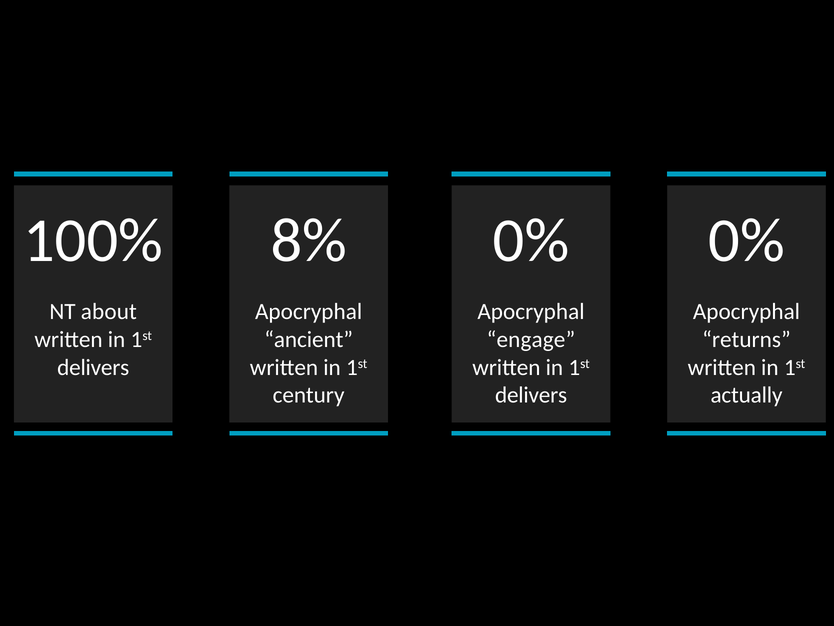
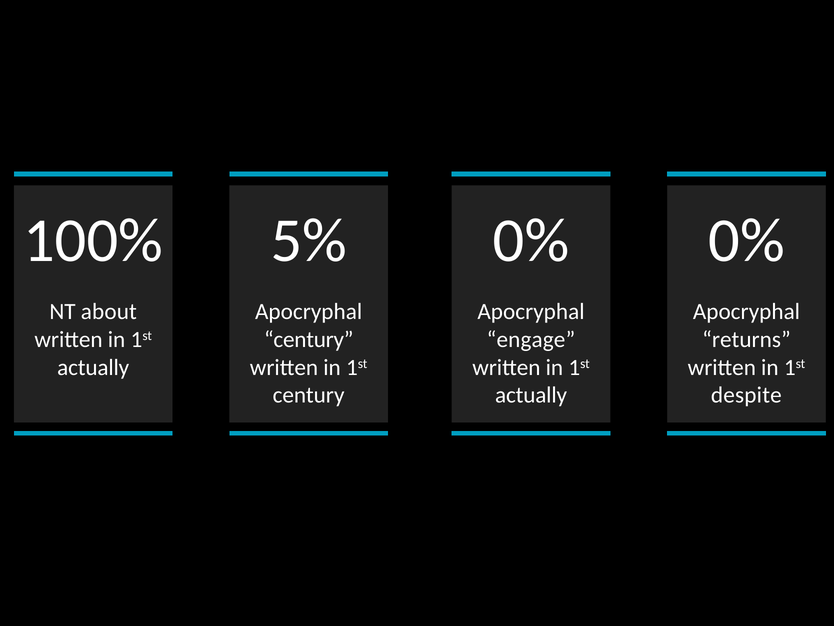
8%: 8% -> 5%
ancient at (309, 339): ancient -> century
delivers at (93, 367): delivers -> actually
delivers at (531, 395): delivers -> actually
actually: actually -> despite
